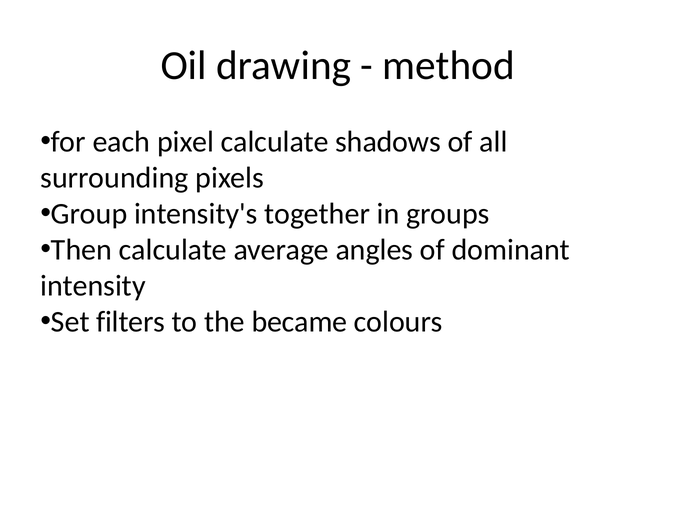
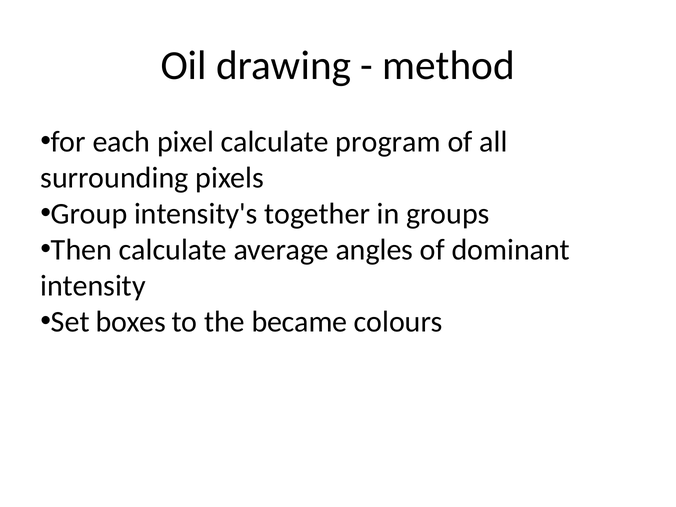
shadows: shadows -> program
filters: filters -> boxes
